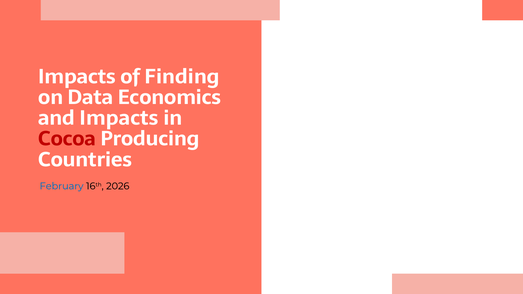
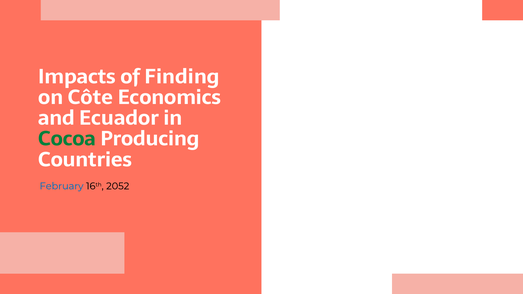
Data: Data -> Côte
and Impacts: Impacts -> Ecuador
Cocoa colour: red -> green
2026: 2026 -> 2052
